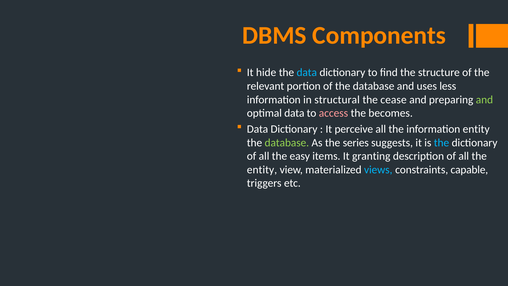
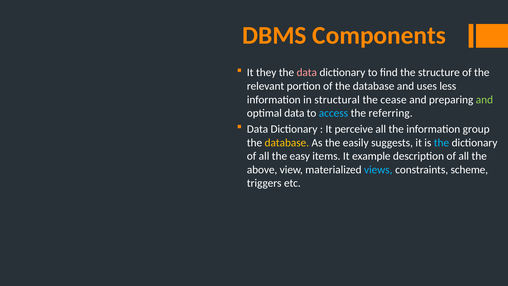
hide: hide -> they
data at (307, 73) colour: light blue -> pink
access colour: pink -> light blue
becomes: becomes -> referring
information entity: entity -> group
database at (287, 142) colour: light green -> yellow
series: series -> easily
granting: granting -> example
entity at (262, 170): entity -> above
capable: capable -> scheme
